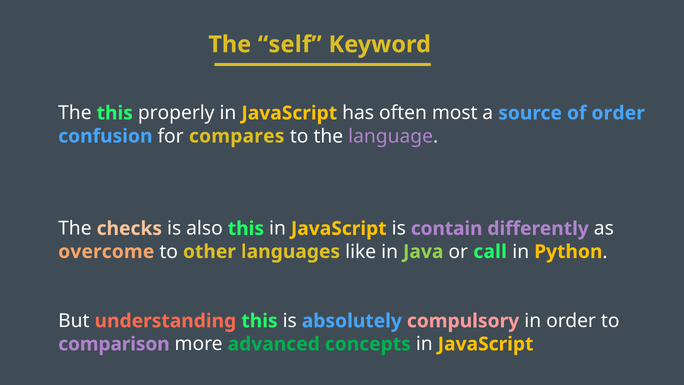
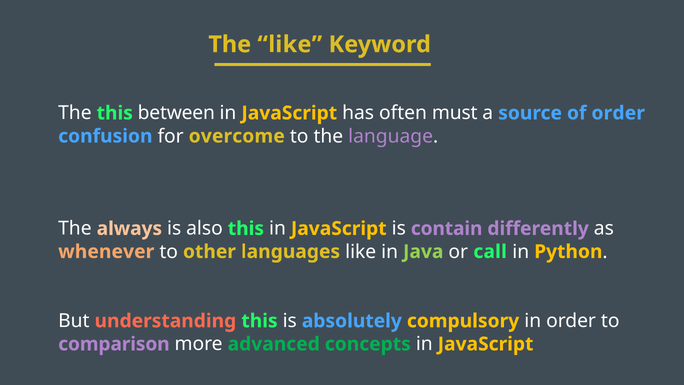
The self: self -> like
properly: properly -> between
most: most -> must
compares: compares -> overcome
checks: checks -> always
overcome: overcome -> whenever
compulsory colour: pink -> yellow
